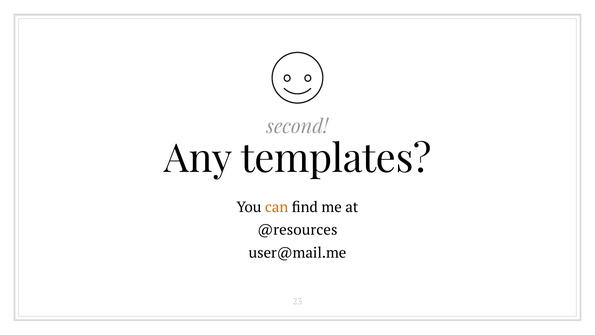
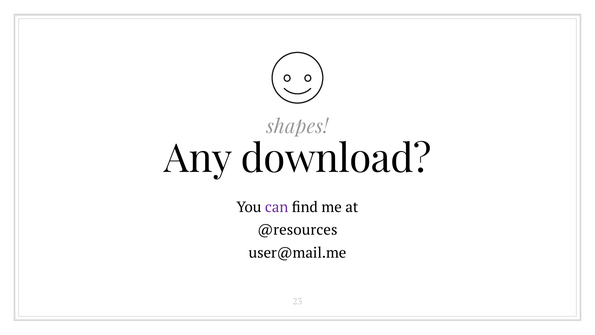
second: second -> shapes
templates: templates -> download
can colour: orange -> purple
